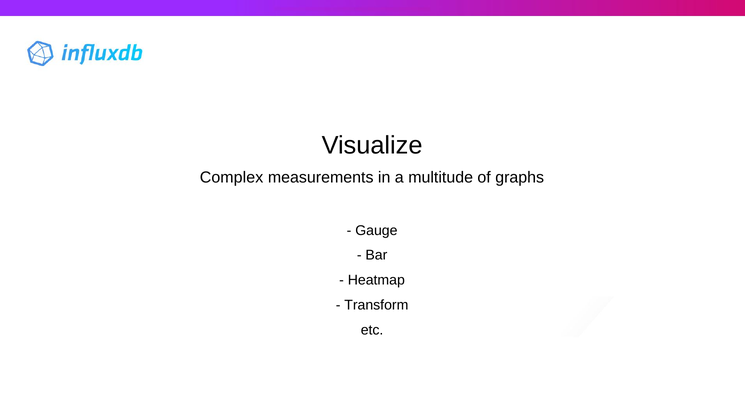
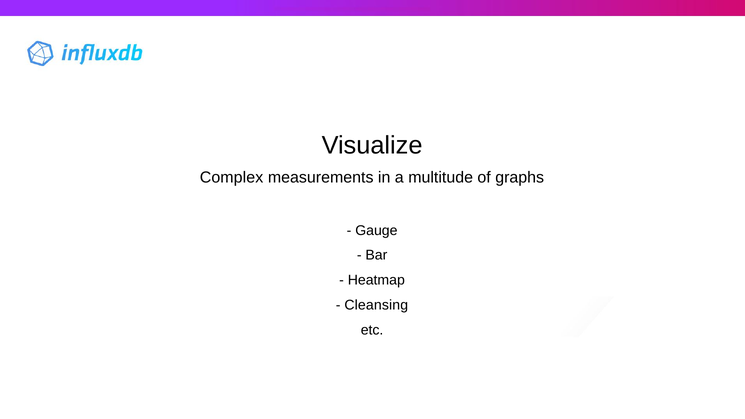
Transform: Transform -> Cleansing
